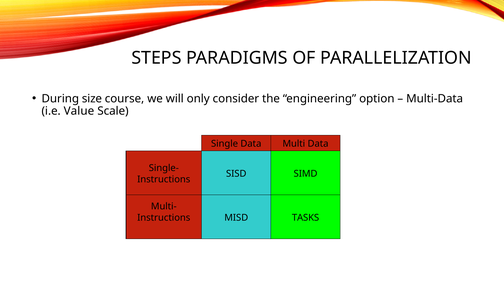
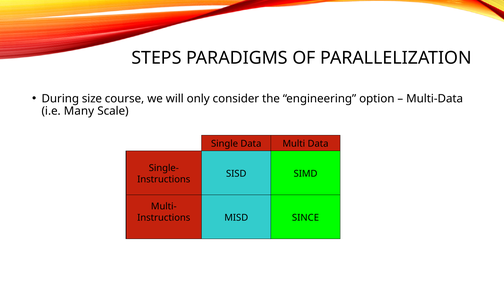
Value: Value -> Many
TASKS: TASKS -> SINCE
